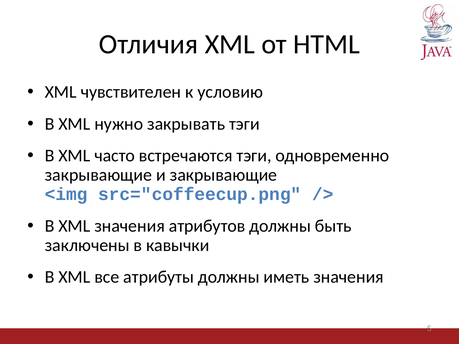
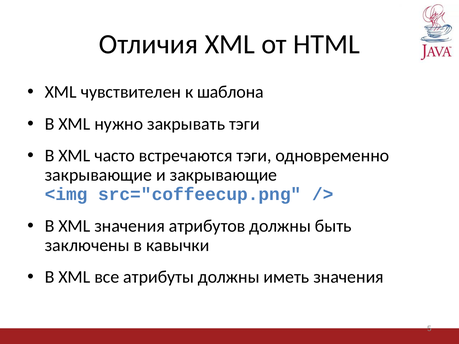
условию: условию -> шаблона
